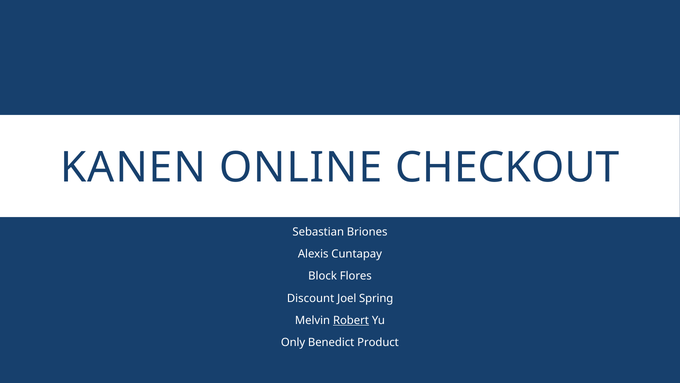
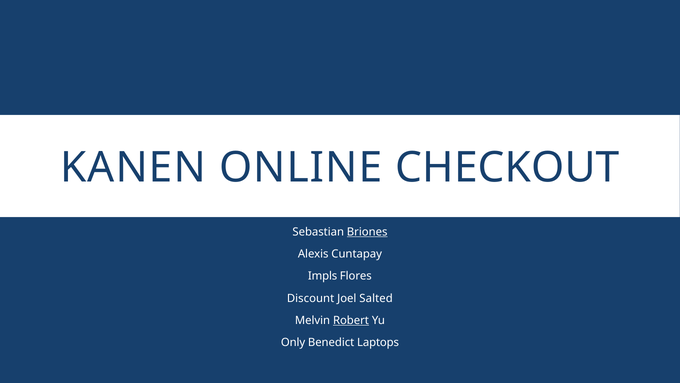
Briones underline: none -> present
Block: Block -> Impls
Spring: Spring -> Salted
Product: Product -> Laptops
